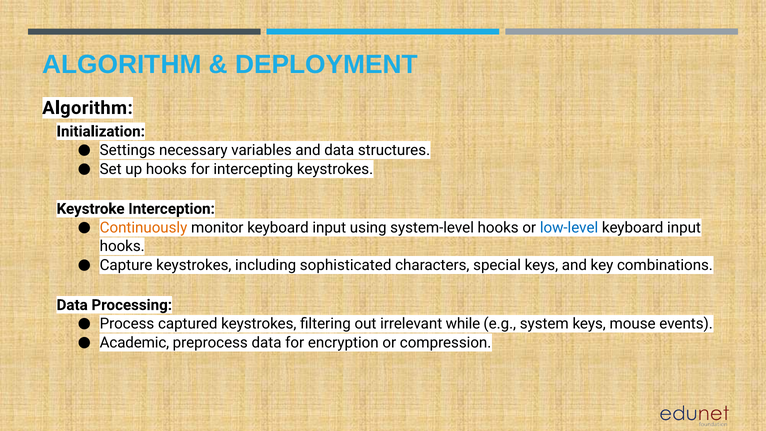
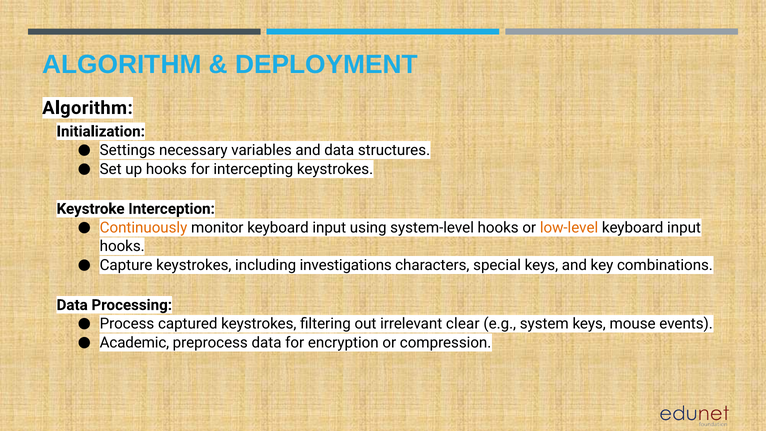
low-level colour: blue -> orange
sophisticated: sophisticated -> investigations
while: while -> clear
